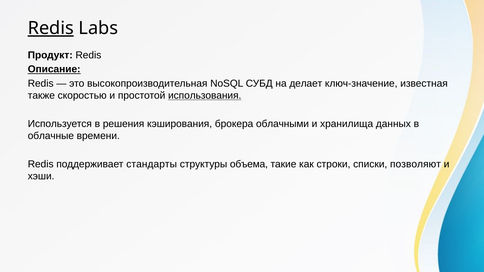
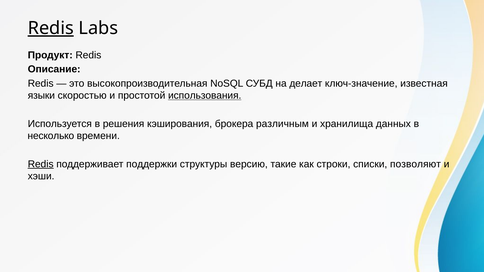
Описание underline: present -> none
также: также -> языки
облачными: облачными -> различным
облачные: облачные -> несколько
Redis at (41, 164) underline: none -> present
стандарты: стандарты -> поддержки
объема: объема -> версию
